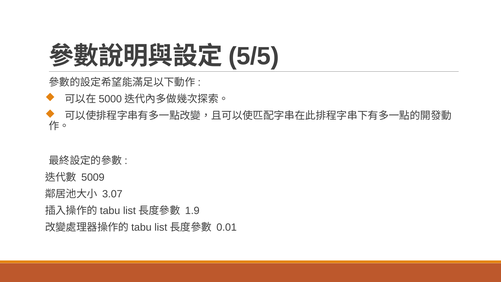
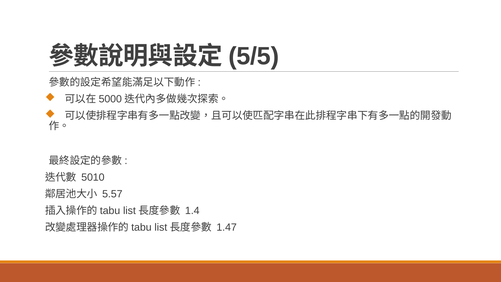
5009: 5009 -> 5010
3.07: 3.07 -> 5.57
1.9: 1.9 -> 1.4
0.01: 0.01 -> 1.47
